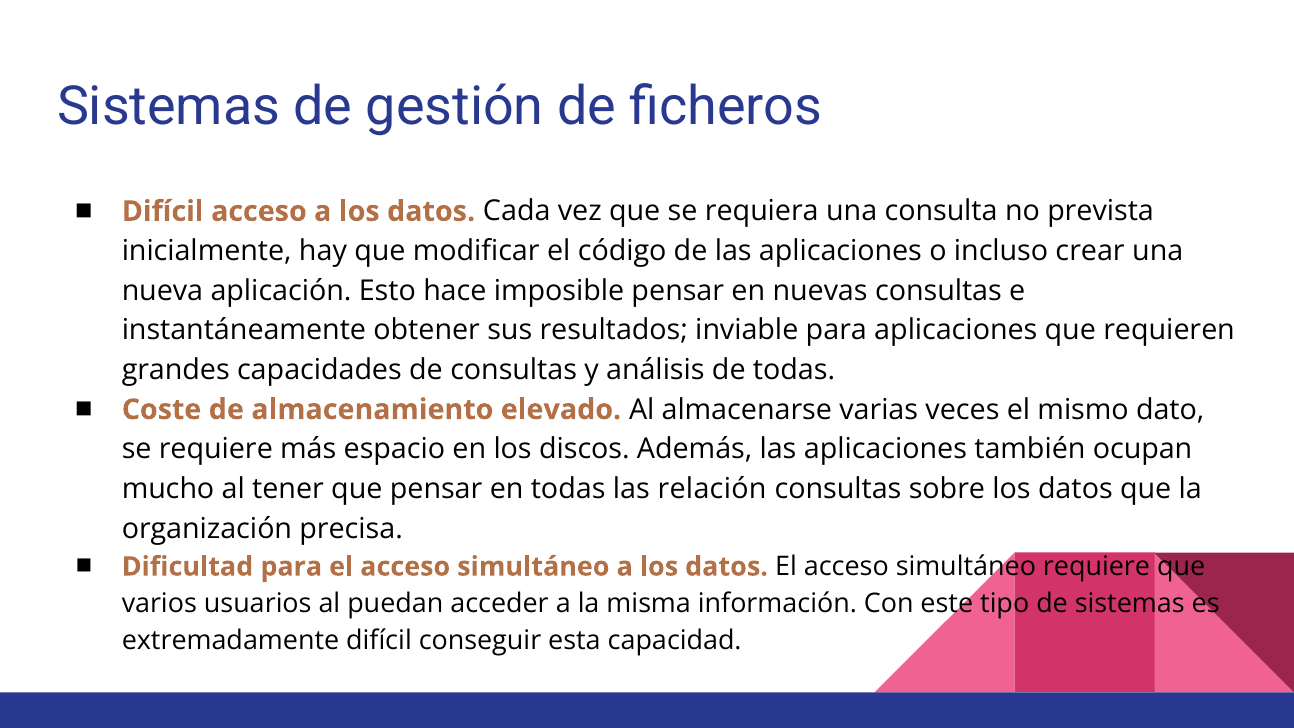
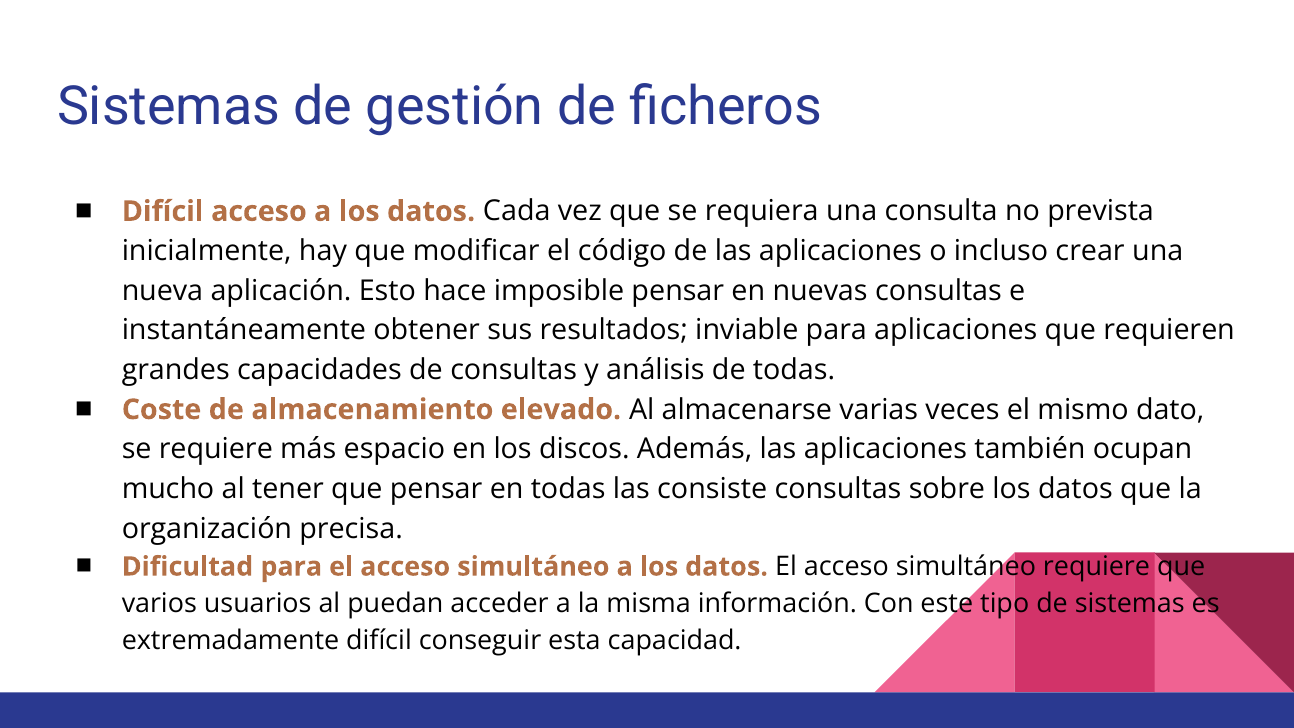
relación: relación -> consiste
